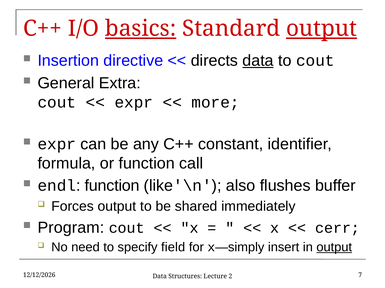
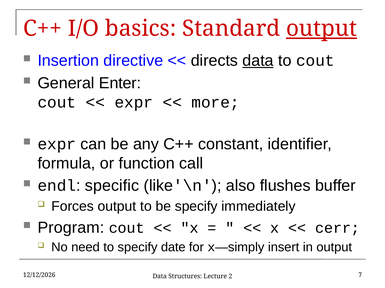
basics underline: present -> none
Extra: Extra -> Enter
function at (112, 186): function -> specific
be shared: shared -> specify
field: field -> date
output at (334, 248) underline: present -> none
